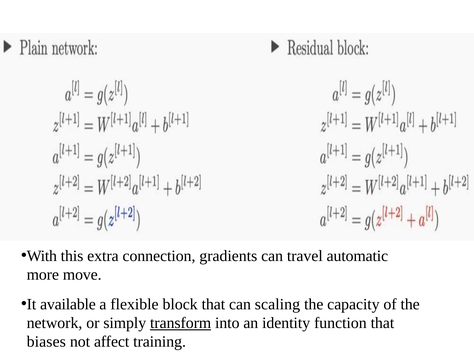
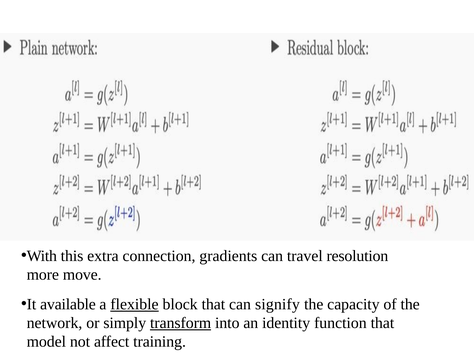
automatic: automatic -> resolution
flexible underline: none -> present
scaling: scaling -> signify
biases: biases -> model
